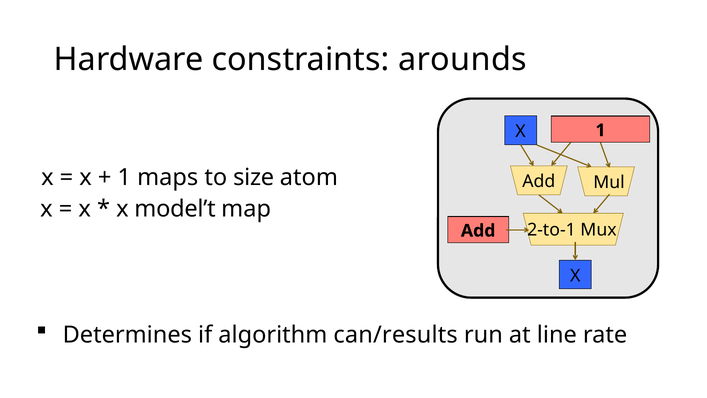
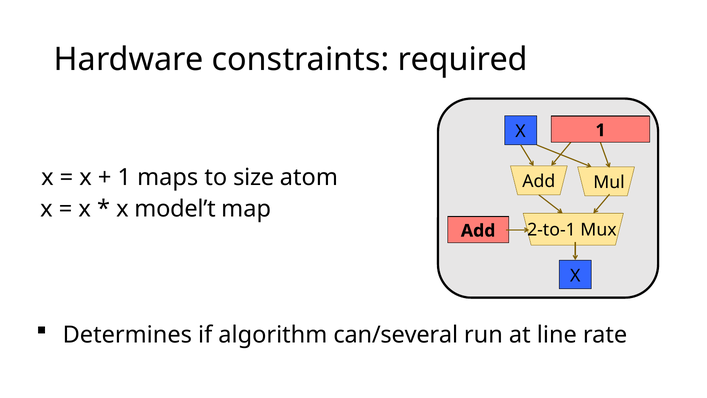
arounds: arounds -> required
can/results: can/results -> can/several
